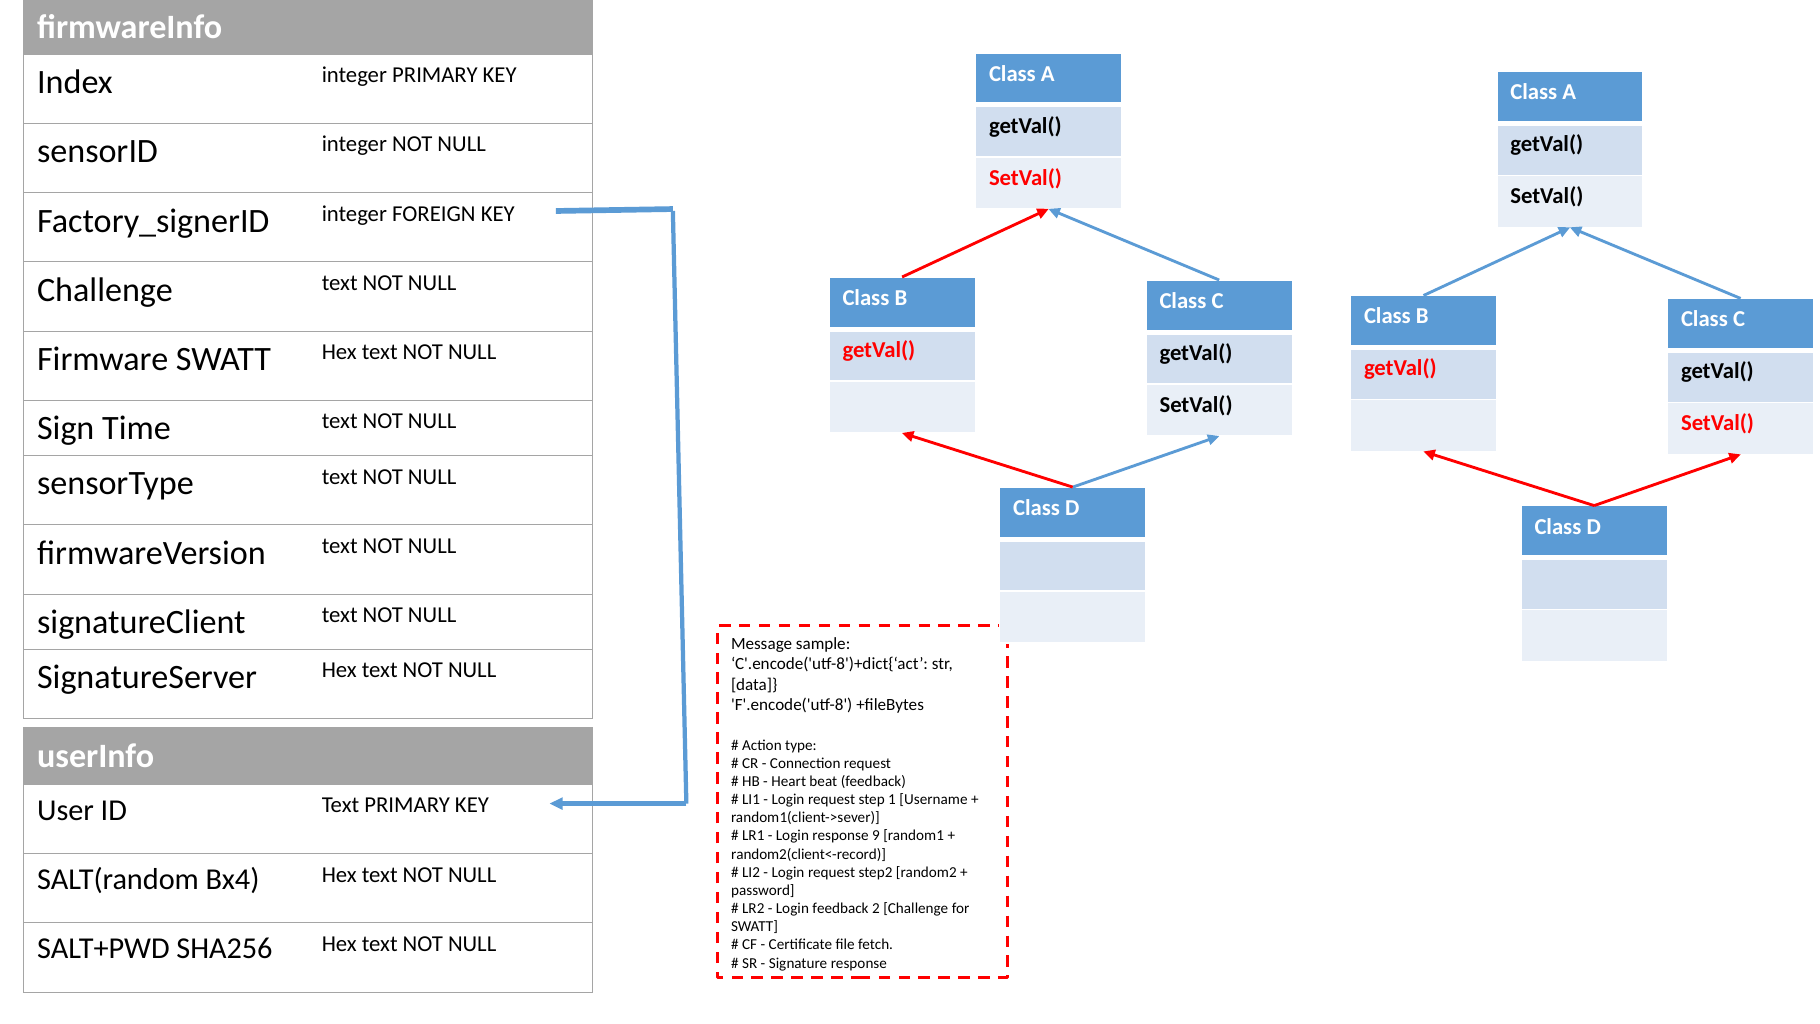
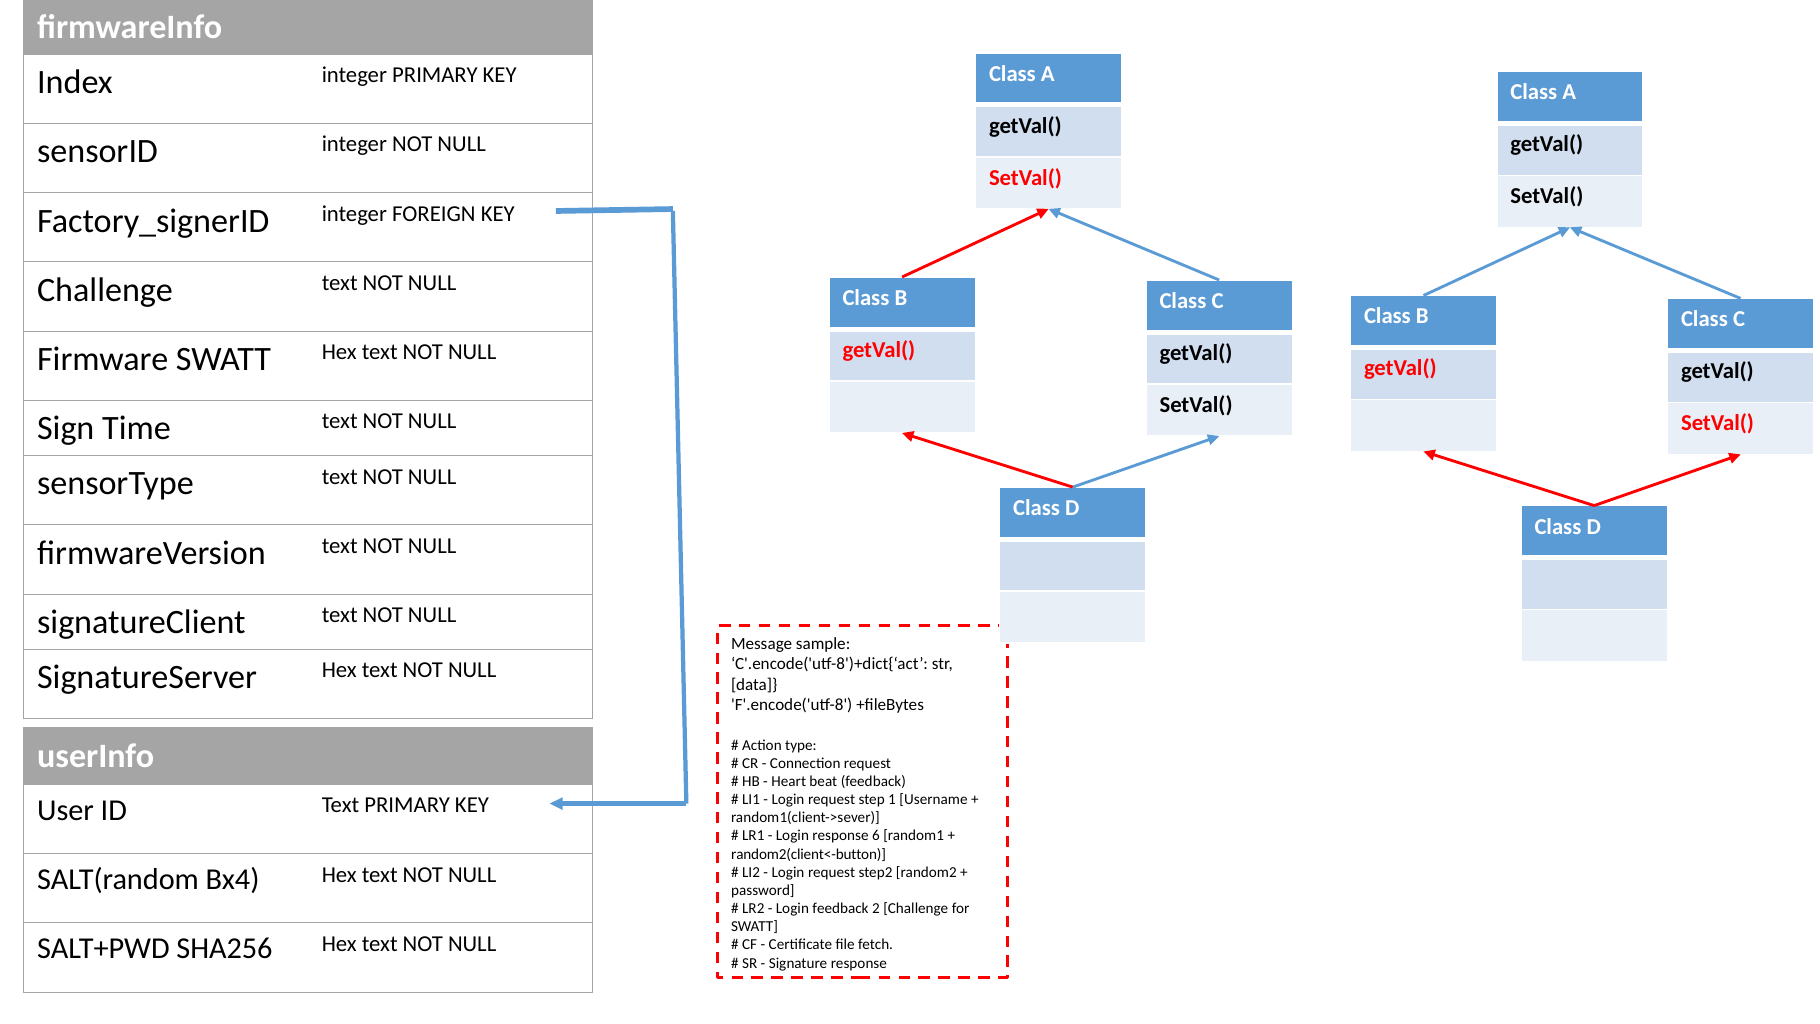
9: 9 -> 6
random2(client<-record: random2(client<-record -> random2(client<-button
